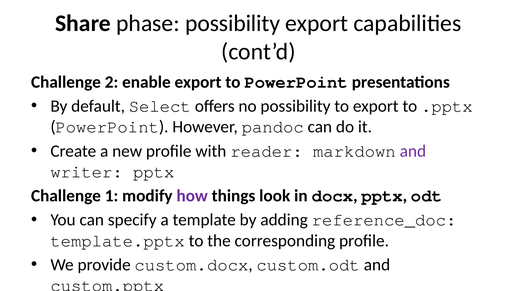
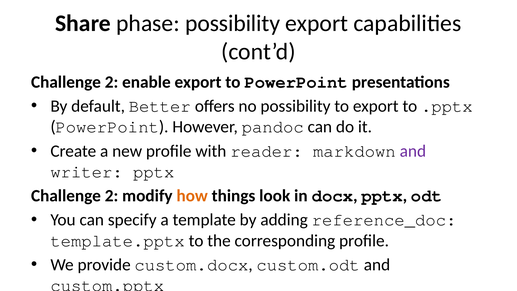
Select: Select -> Better
1 at (111, 196): 1 -> 2
how colour: purple -> orange
